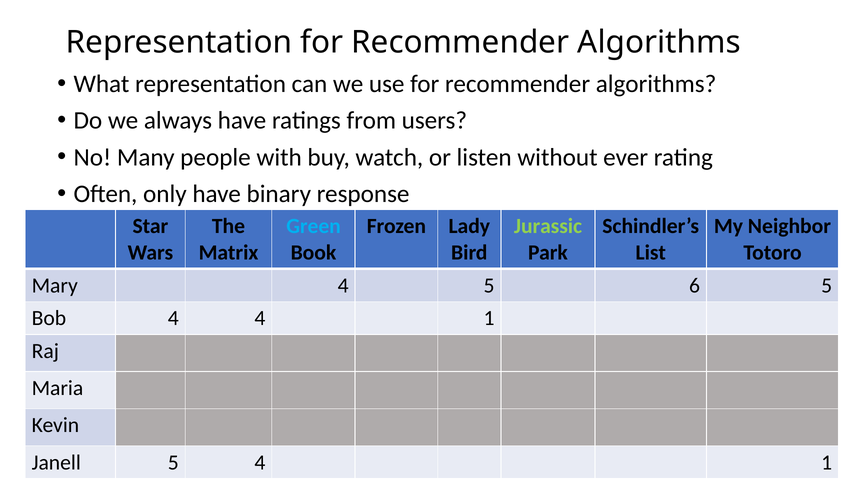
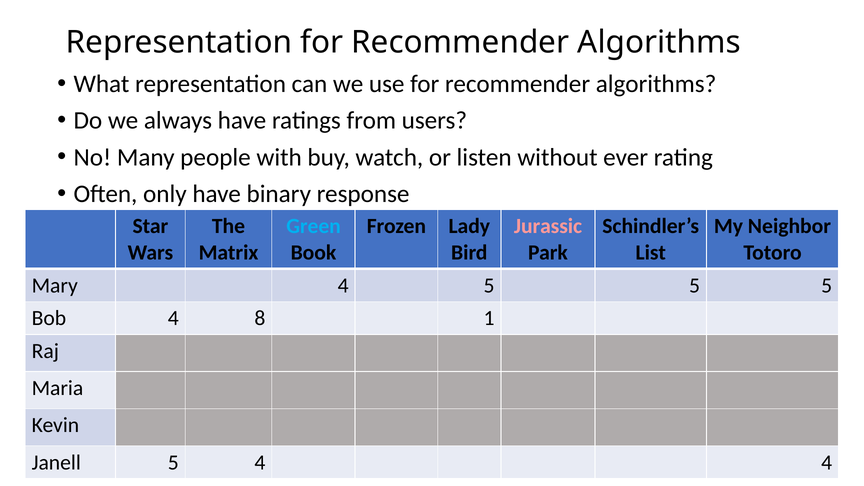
Jurassic colour: light green -> pink
4 5 6: 6 -> 5
4 4: 4 -> 8
5 4 1: 1 -> 4
